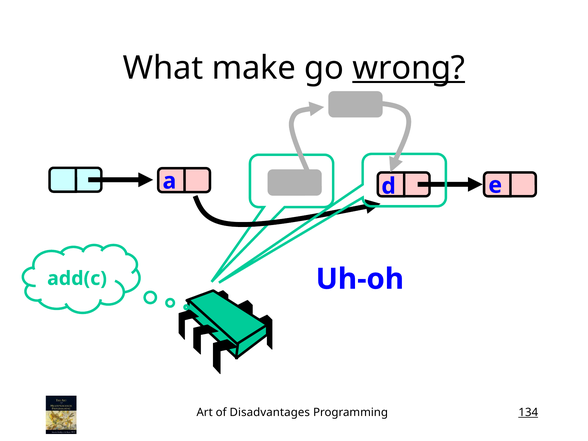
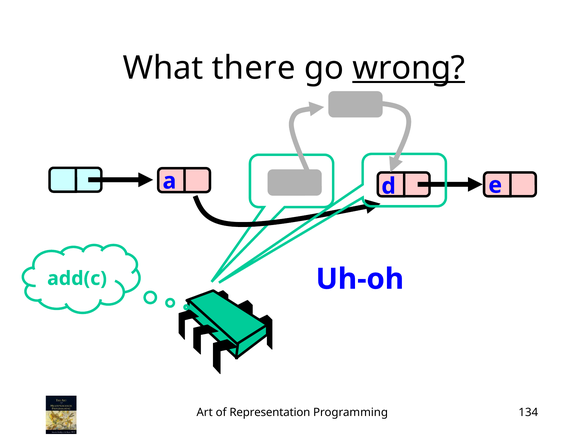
make: make -> there
Disadvantages: Disadvantages -> Representation
134 underline: present -> none
